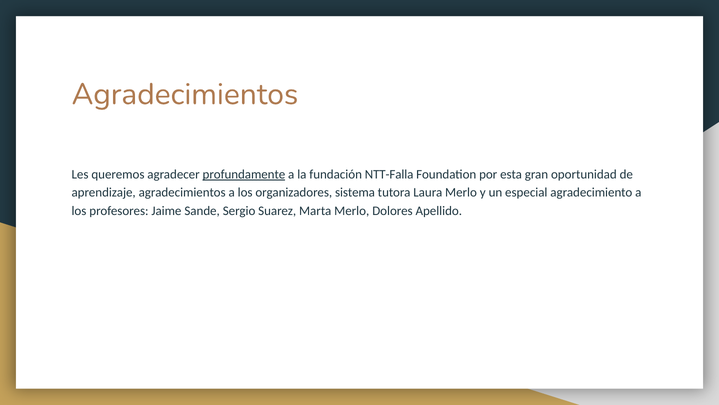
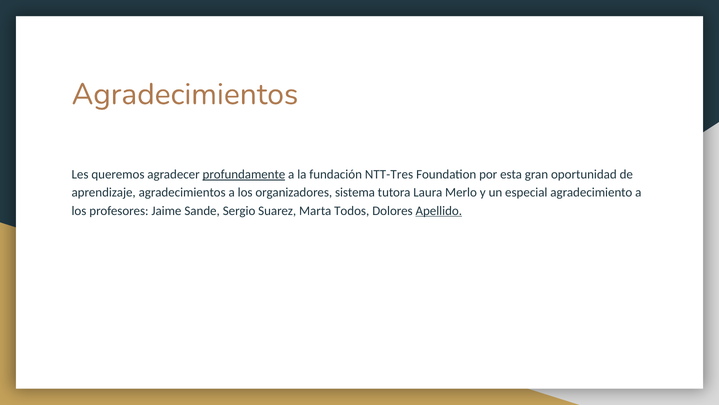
NTT-Falla: NTT-Falla -> NTT-Tres
Marta Merlo: Merlo -> Todos
Apellido underline: none -> present
